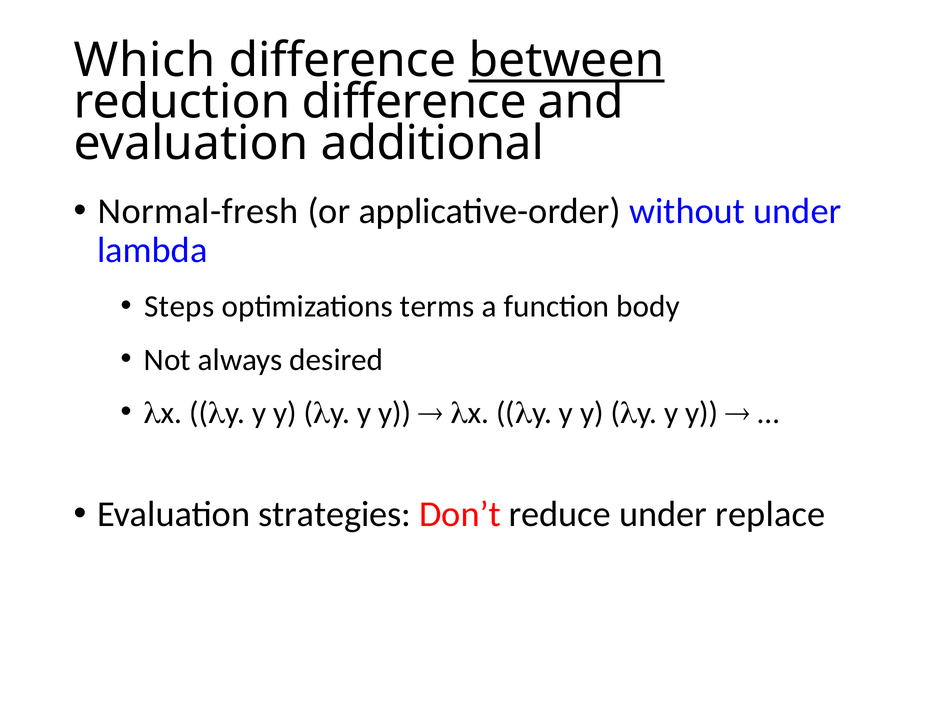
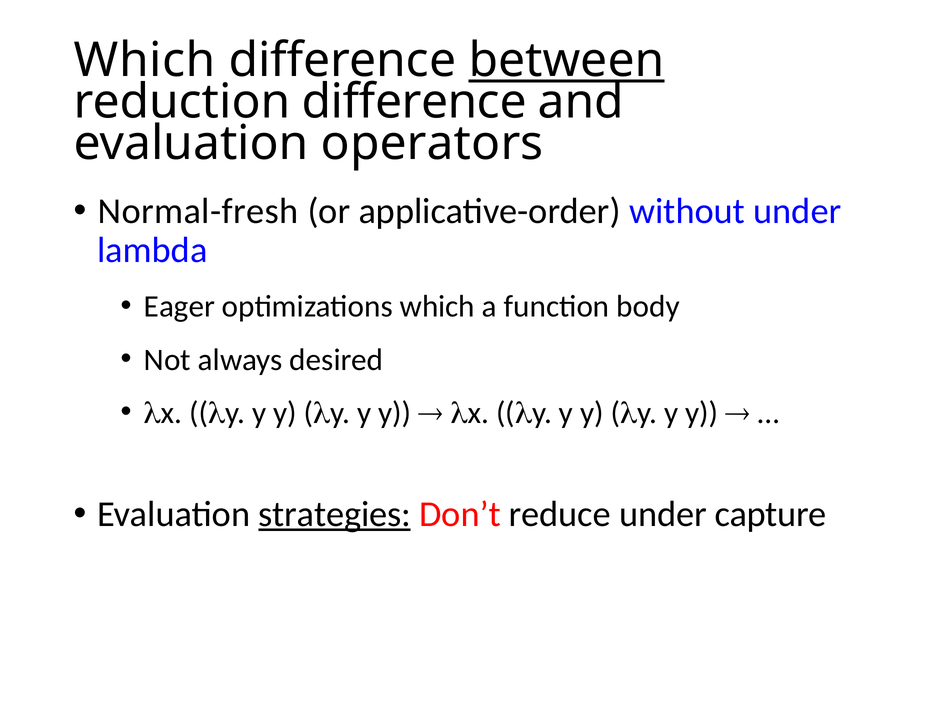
additional: additional -> operators
Steps: Steps -> Eager
optimizations terms: terms -> which
strategies underline: none -> present
replace: replace -> capture
